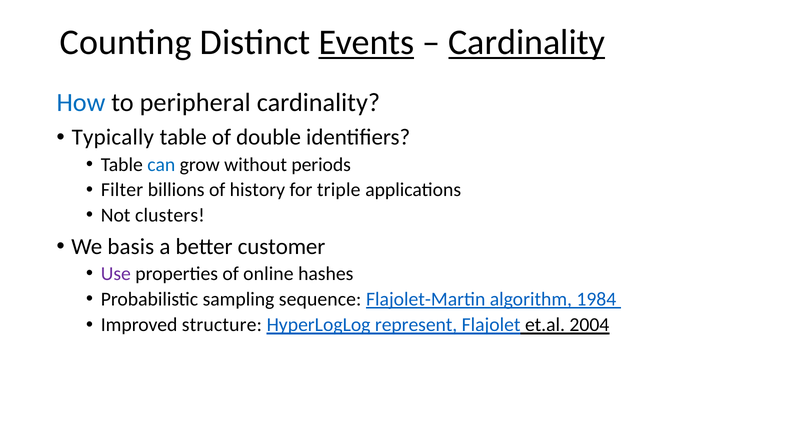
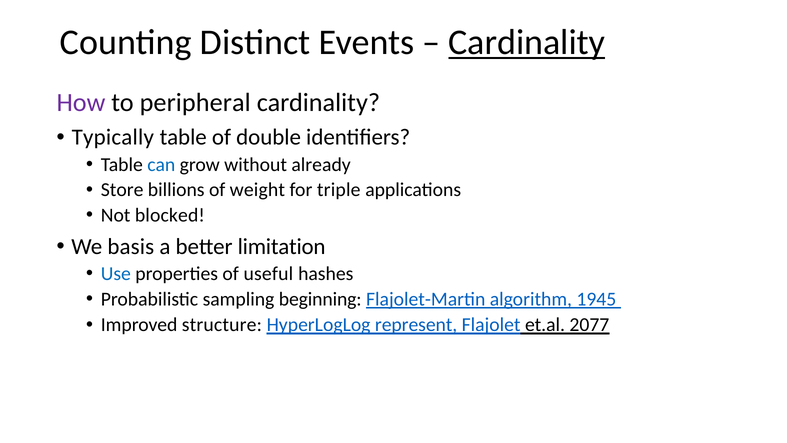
Events underline: present -> none
How colour: blue -> purple
periods: periods -> already
Filter: Filter -> Store
history: history -> weight
clusters: clusters -> blocked
customer: customer -> limitation
Use colour: purple -> blue
online: online -> useful
sequence: sequence -> beginning
1984: 1984 -> 1945
2004: 2004 -> 2077
